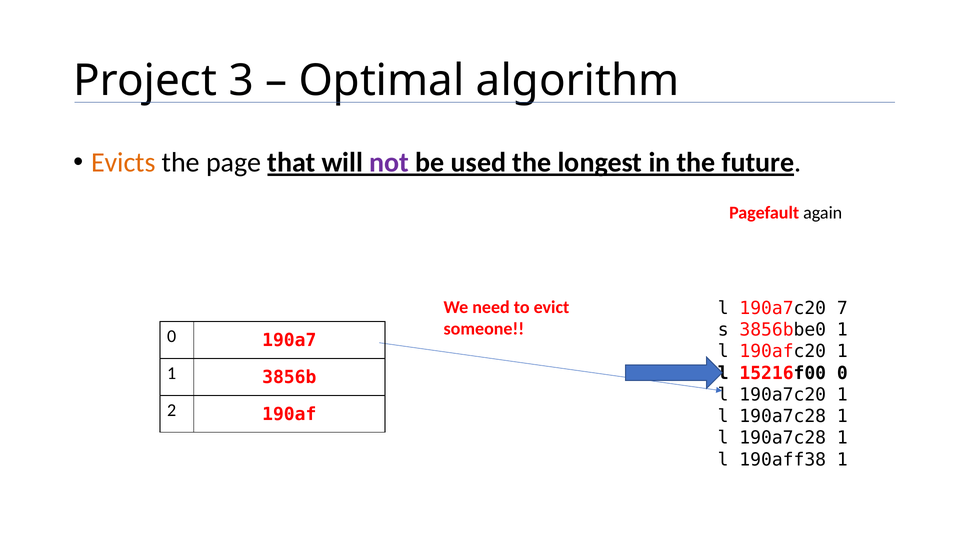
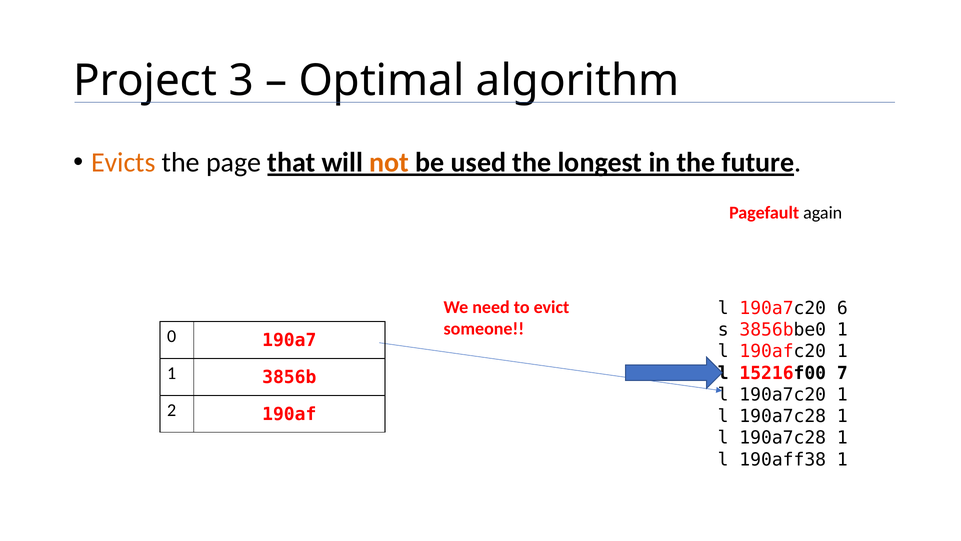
not colour: purple -> orange
7: 7 -> 6
15216f00 0: 0 -> 7
